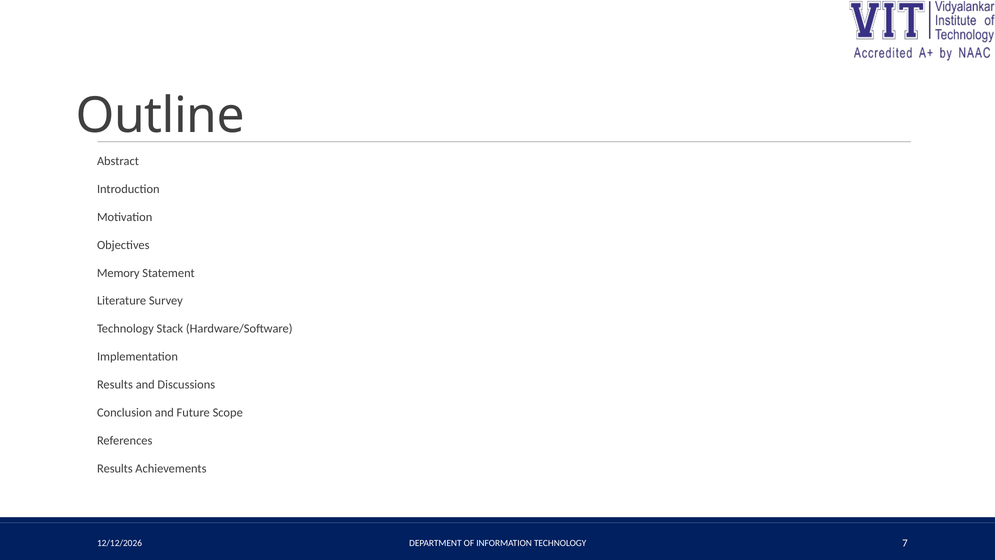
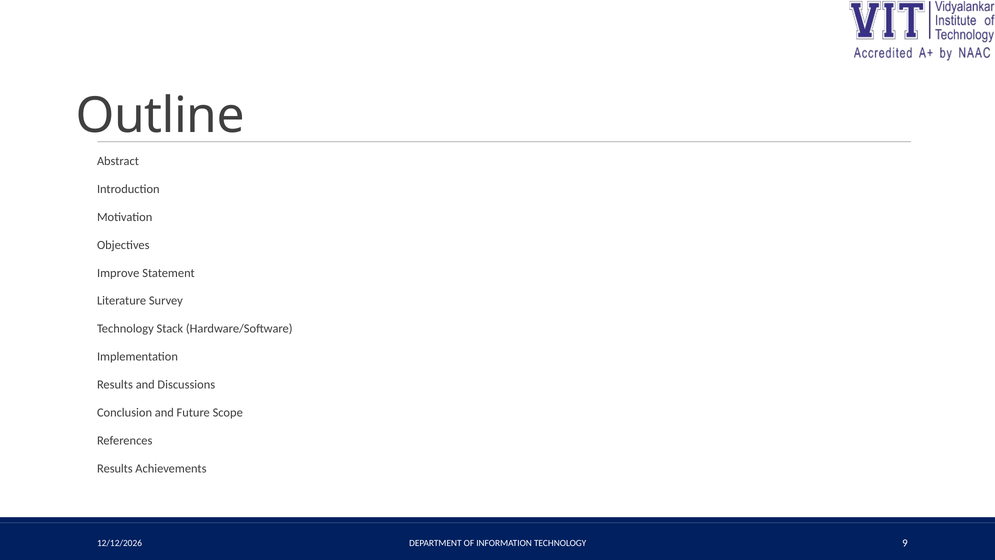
Memory: Memory -> Improve
7: 7 -> 9
